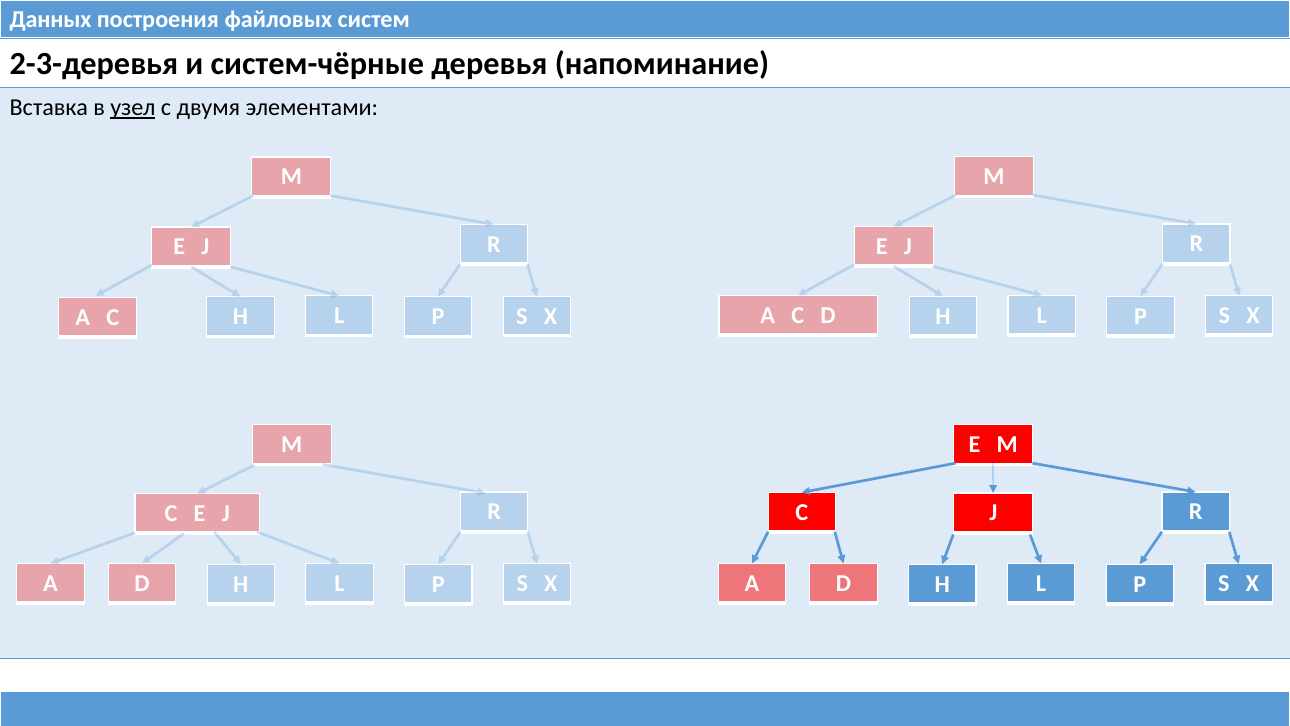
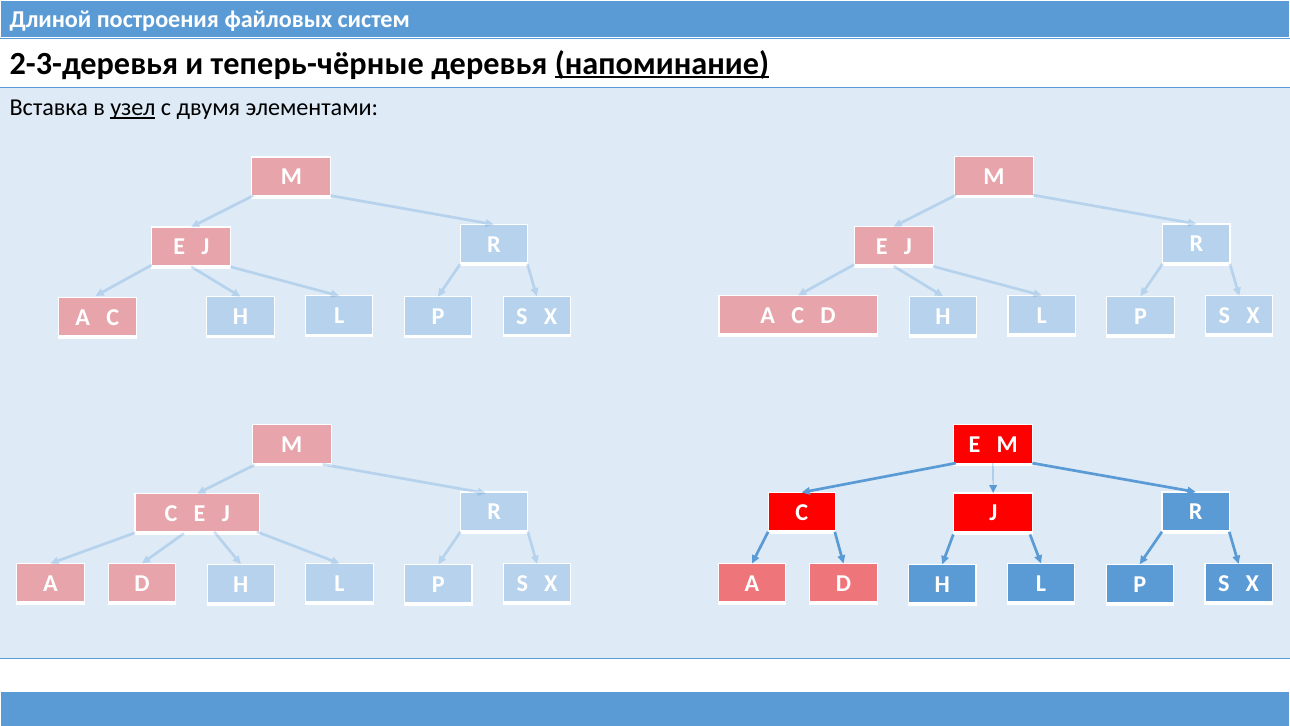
Данных: Данных -> Длиной
систем-чёрные: систем-чёрные -> теперь-чёрные
напоминание underline: none -> present
